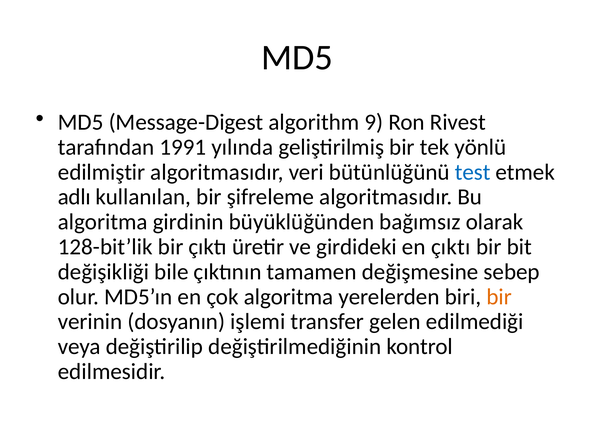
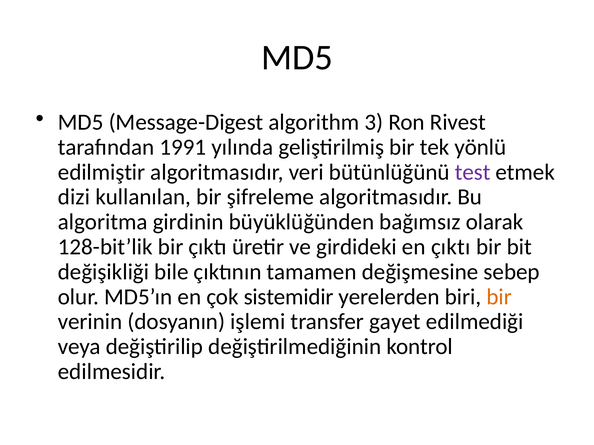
9: 9 -> 3
test colour: blue -> purple
adlı: adlı -> dizi
çok algoritma: algoritma -> sistemidir
gelen: gelen -> gayet
